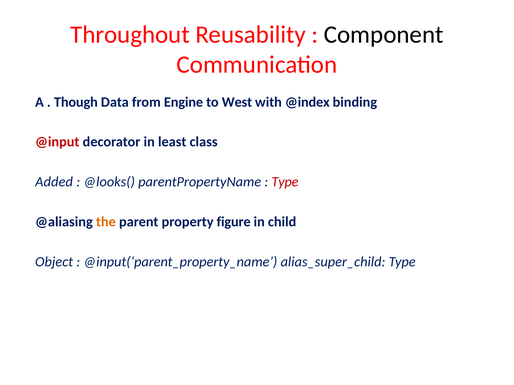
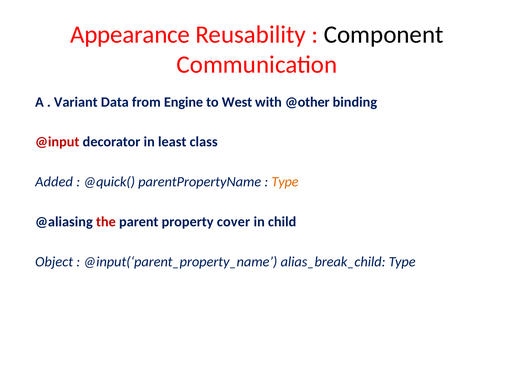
Throughout: Throughout -> Appearance
Though: Though -> Variant
@index: @index -> @other
@looks(: @looks( -> @quick(
Type at (285, 182) colour: red -> orange
the colour: orange -> red
figure: figure -> cover
alias_super_child: alias_super_child -> alias_break_child
